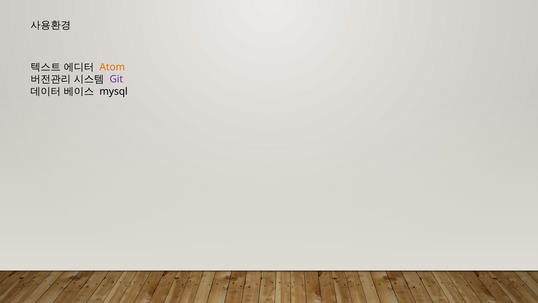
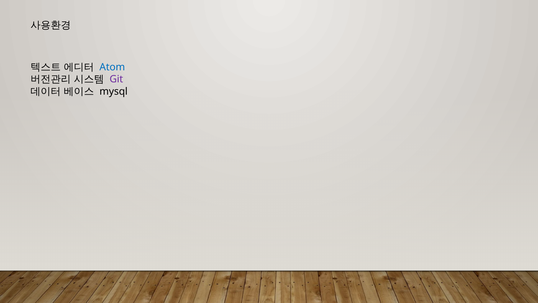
Atom colour: orange -> blue
